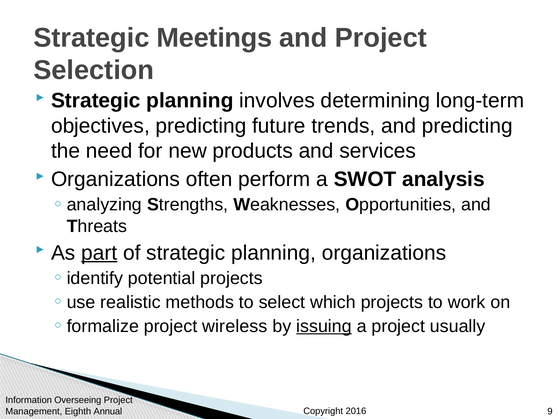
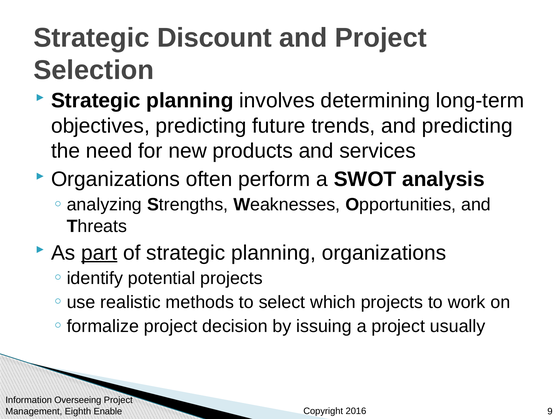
Meetings: Meetings -> Discount
wireless: wireless -> decision
issuing underline: present -> none
Annual: Annual -> Enable
